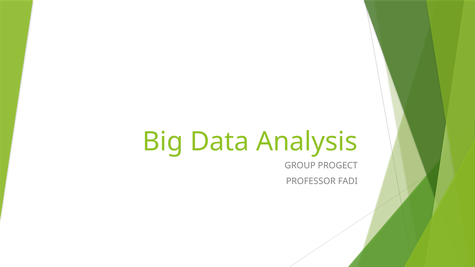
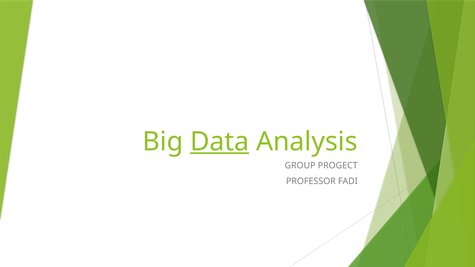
Data underline: none -> present
